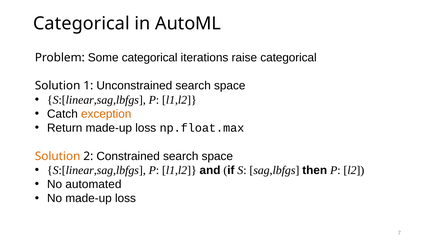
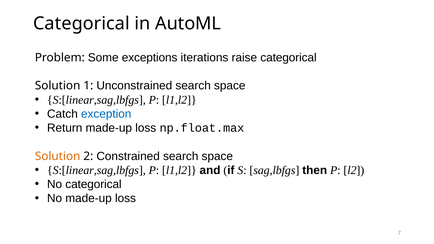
Some categorical: categorical -> exceptions
exception colour: orange -> blue
No automated: automated -> categorical
